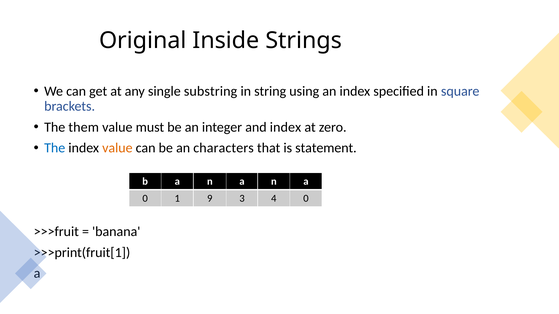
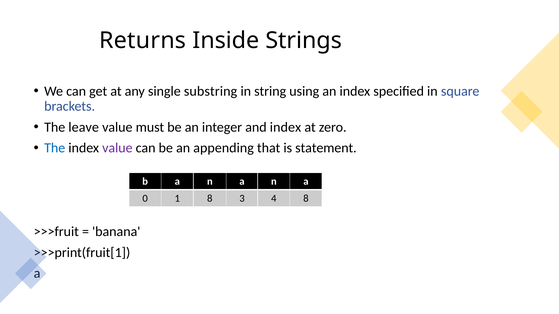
Original: Original -> Returns
them: them -> leave
value at (117, 148) colour: orange -> purple
characters: characters -> appending
1 9: 9 -> 8
4 0: 0 -> 8
